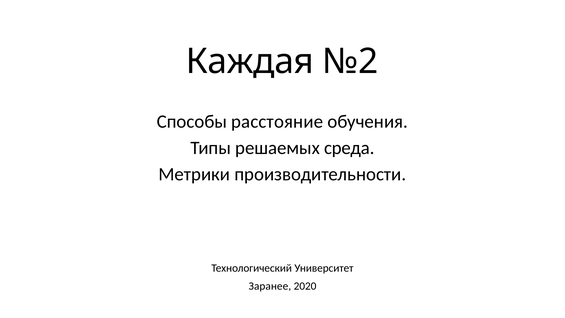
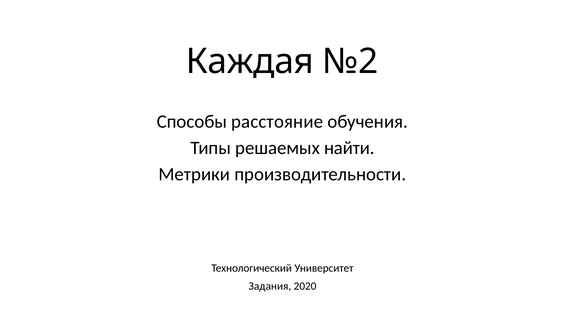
среда: среда -> найти
Заранее: Заранее -> Задания
